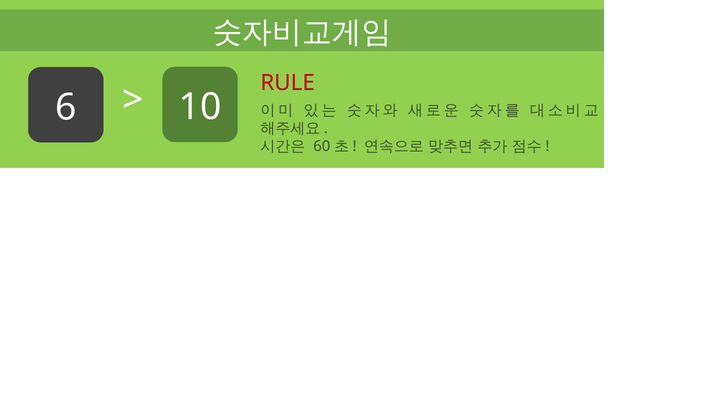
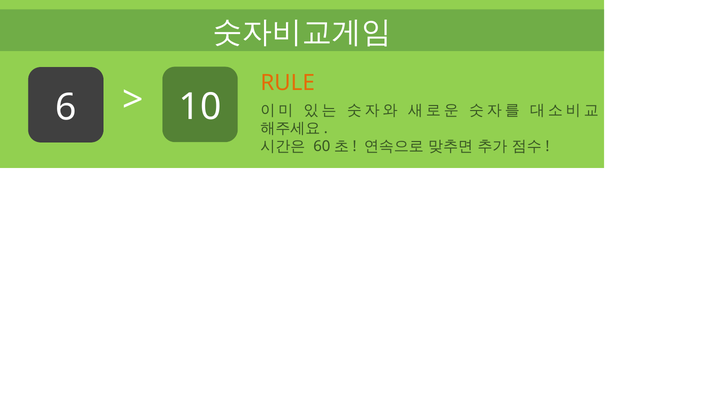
RULE colour: red -> orange
